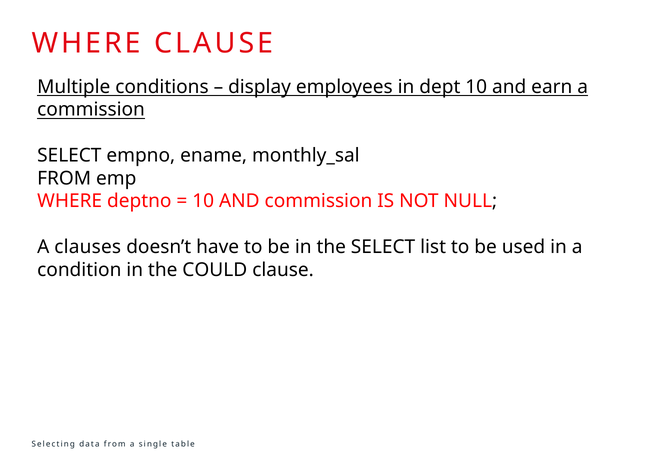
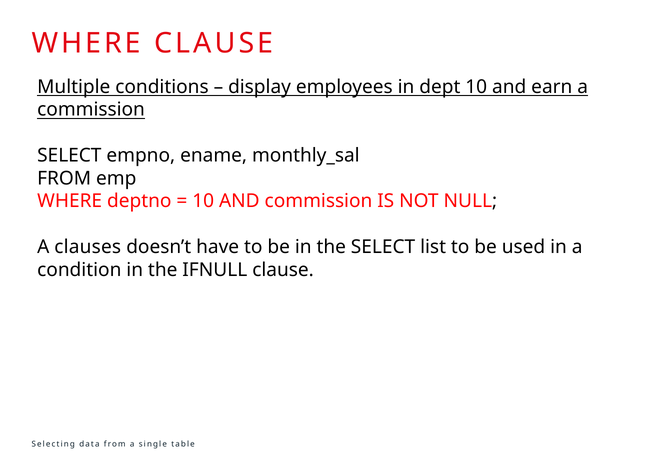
COULD: COULD -> IFNULL
